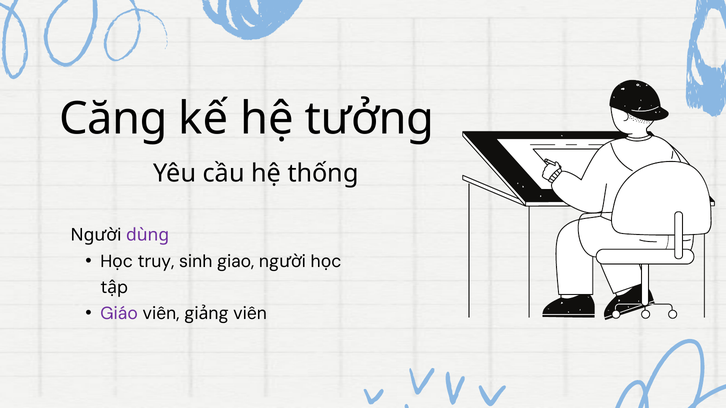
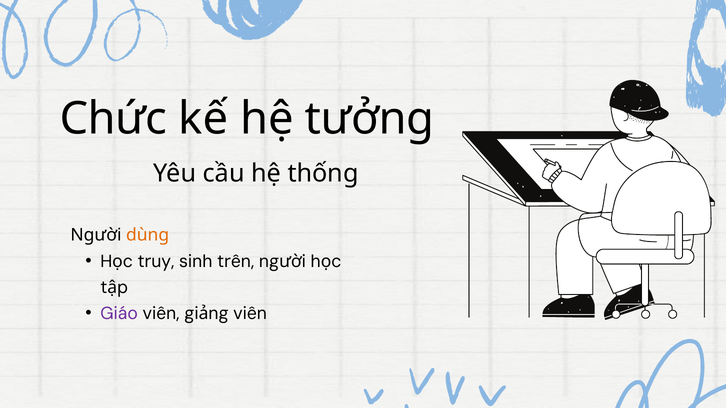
Căng: Căng -> Chức
dùng colour: purple -> orange
giao: giao -> trên
